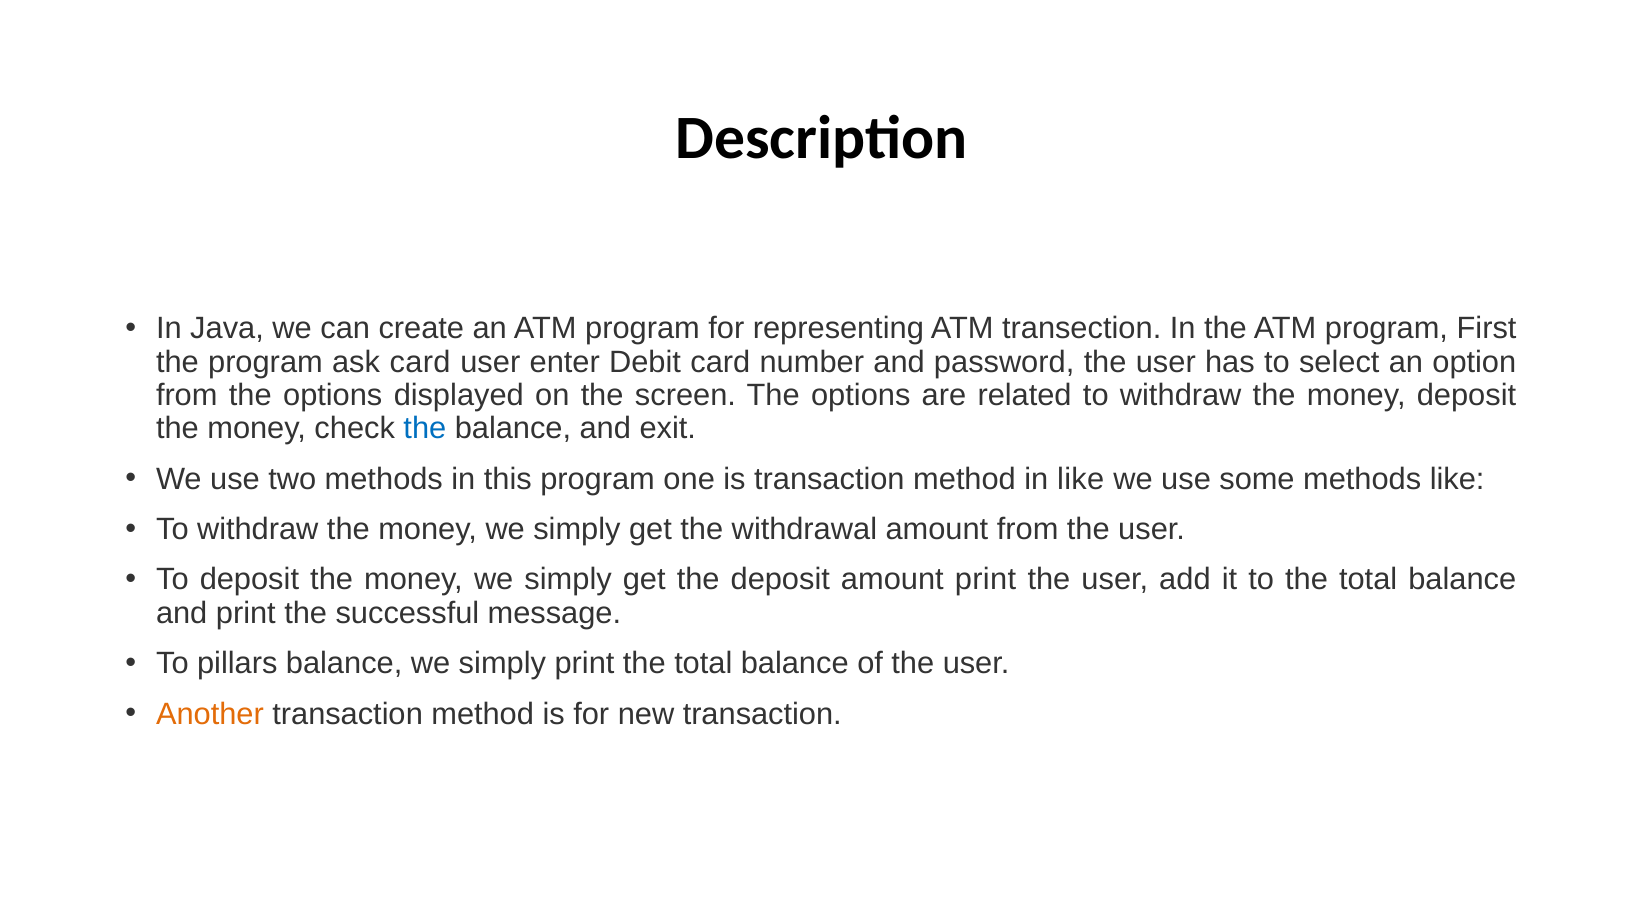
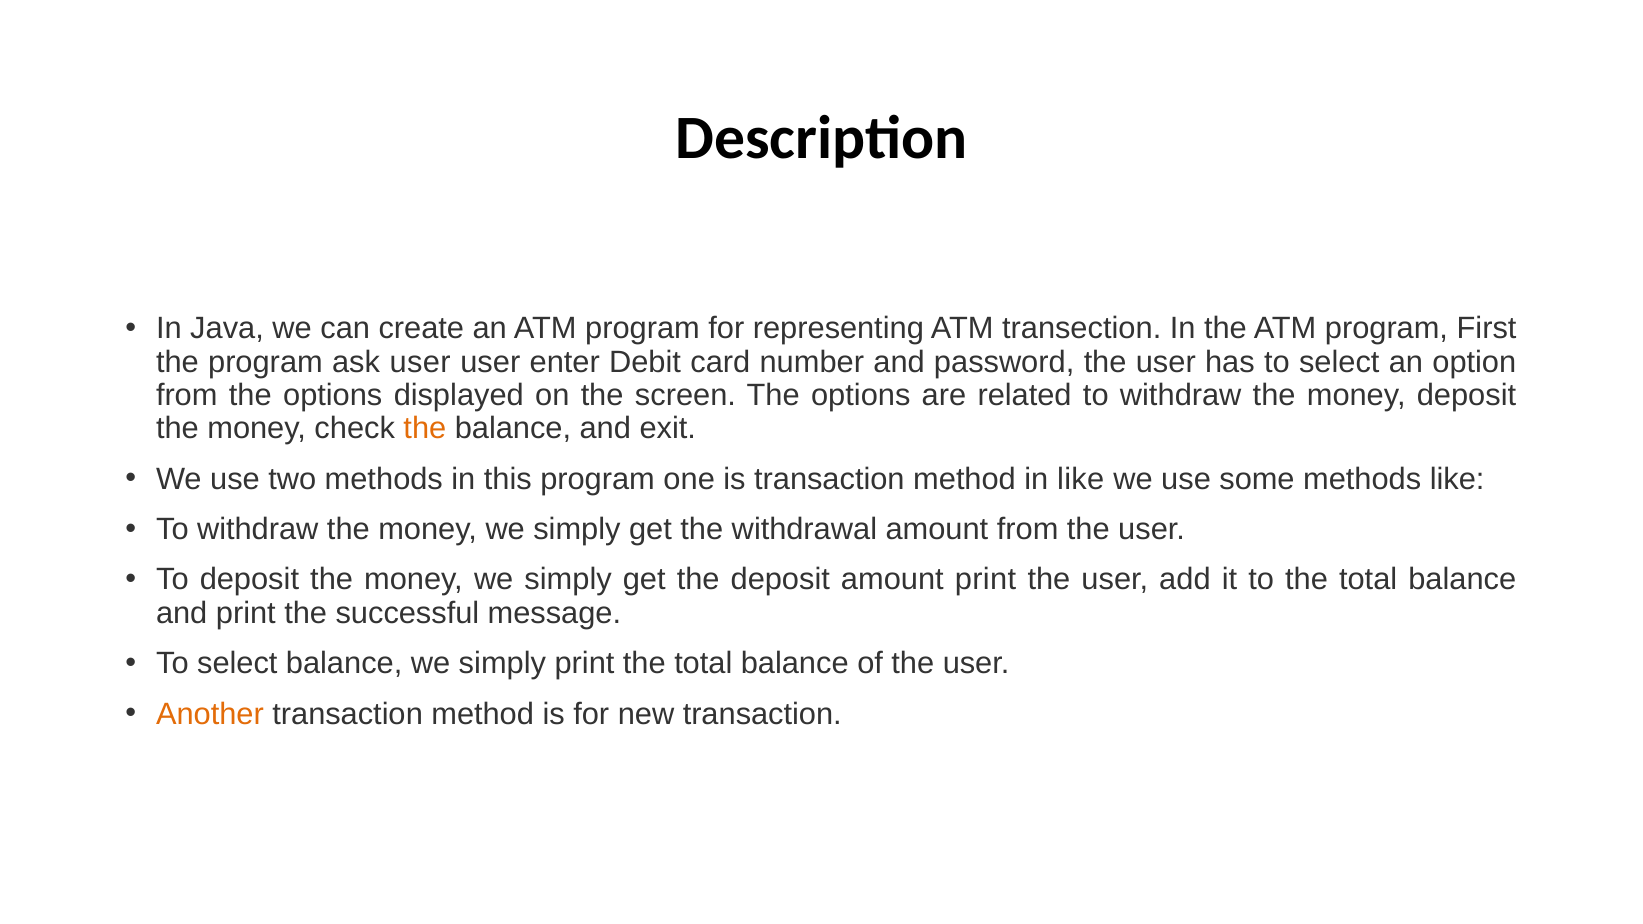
ask card: card -> user
the at (425, 429) colour: blue -> orange
pillars at (237, 664): pillars -> select
